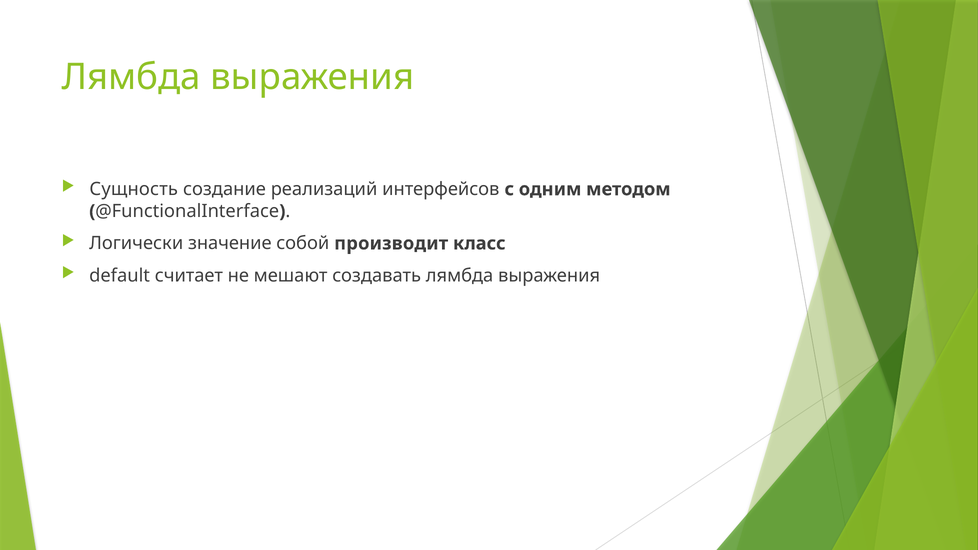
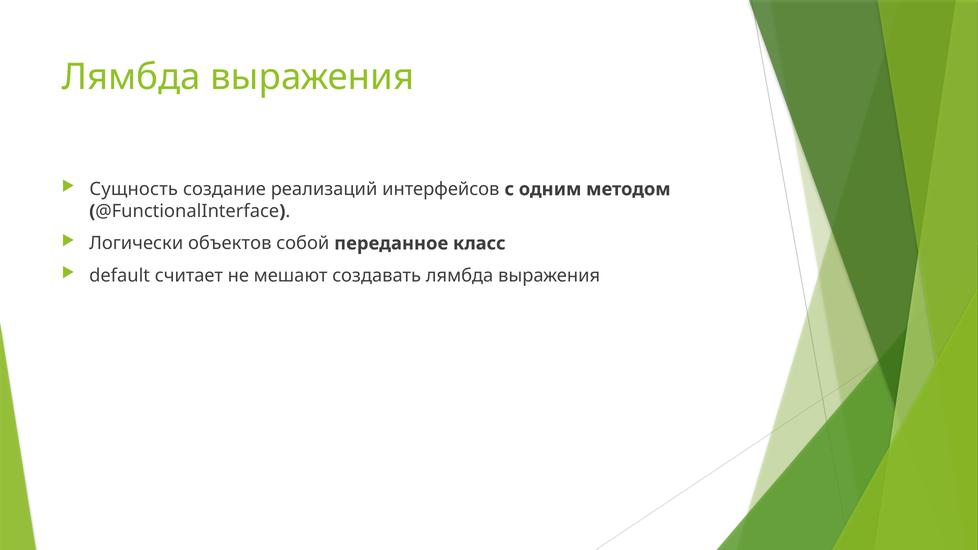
значение: значение -> объектов
производит: производит -> переданное
